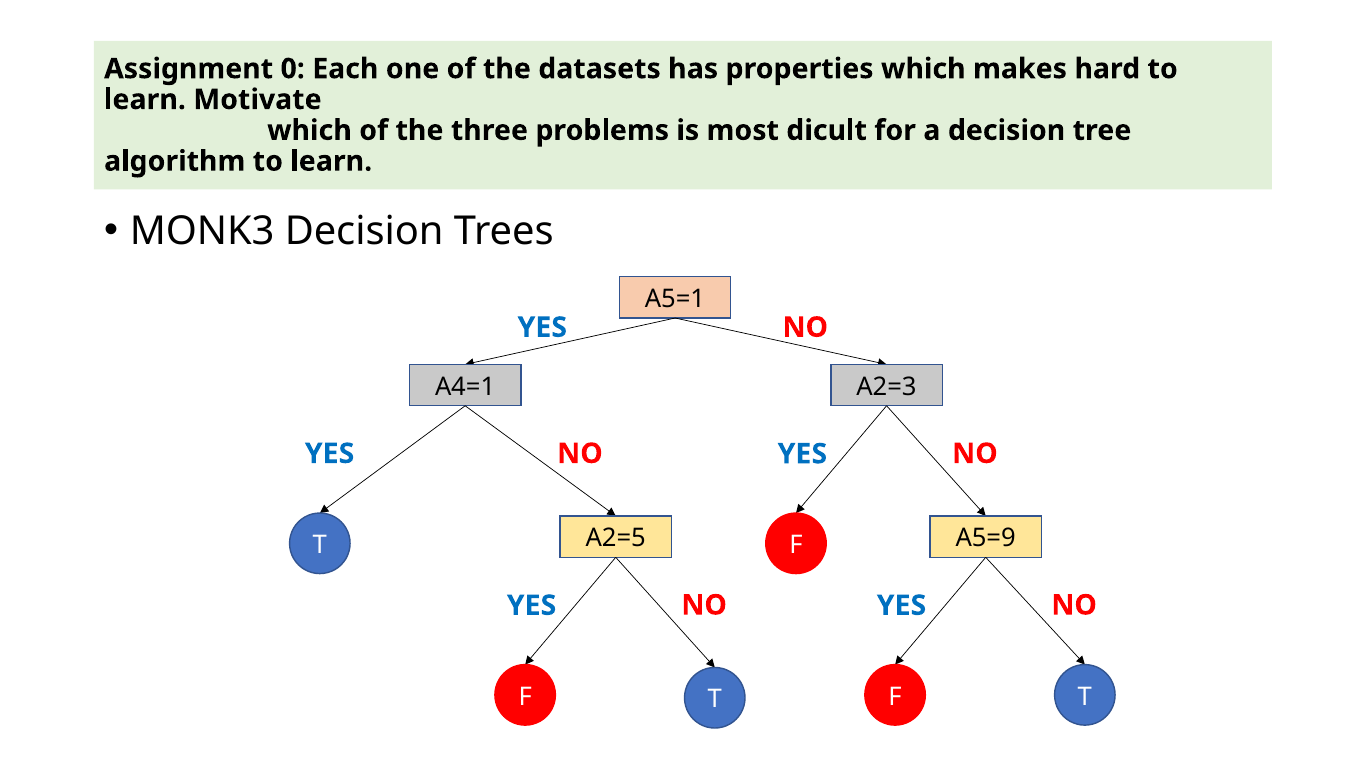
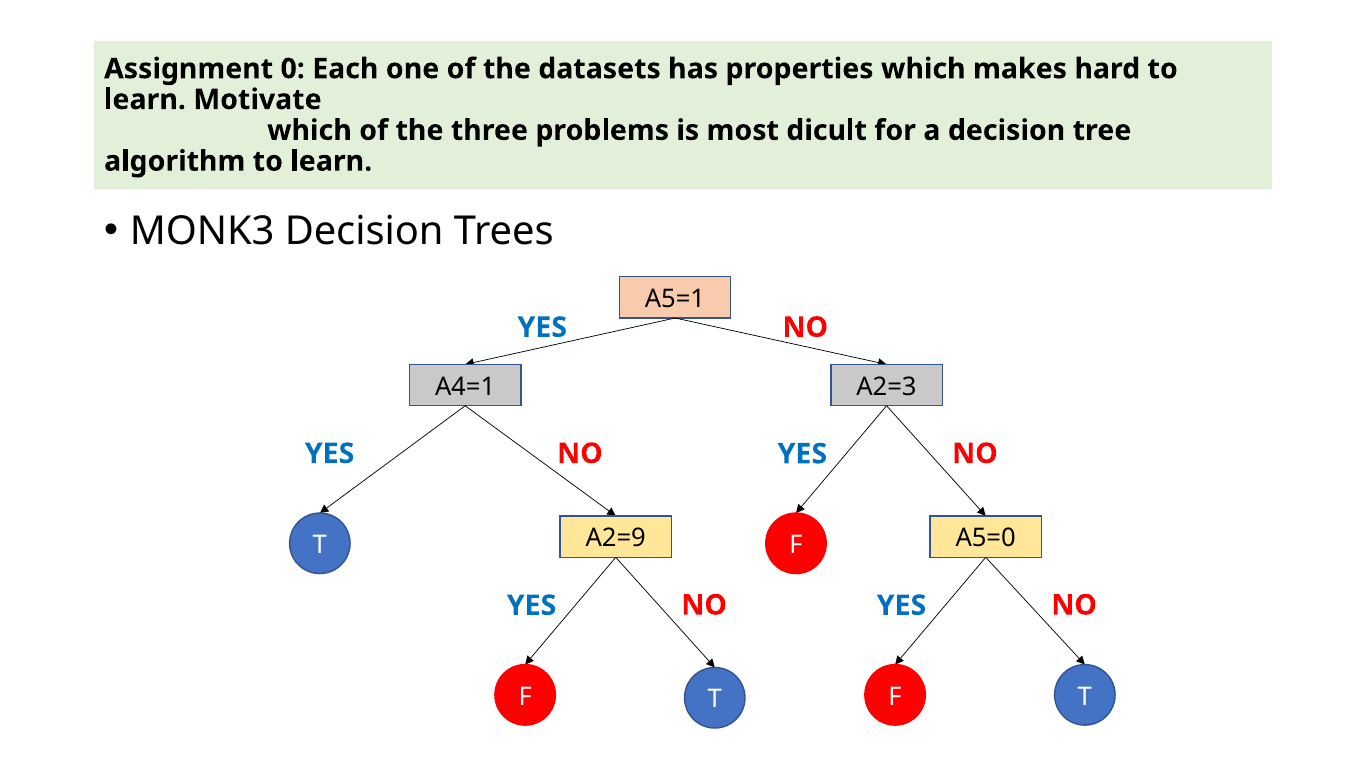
A2=5: A2=5 -> A2=9
A5=9: A5=9 -> A5=0
